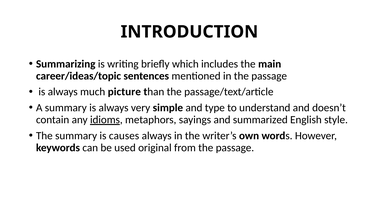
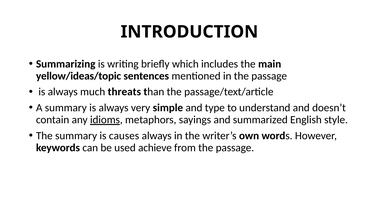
career/ideas/topic: career/ideas/topic -> yellow/ideas/topic
picture: picture -> threats
original: original -> achieve
